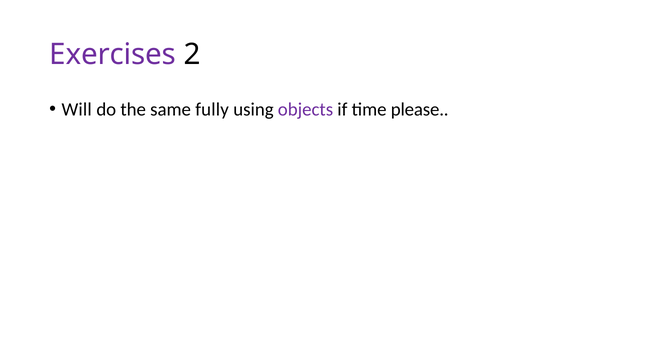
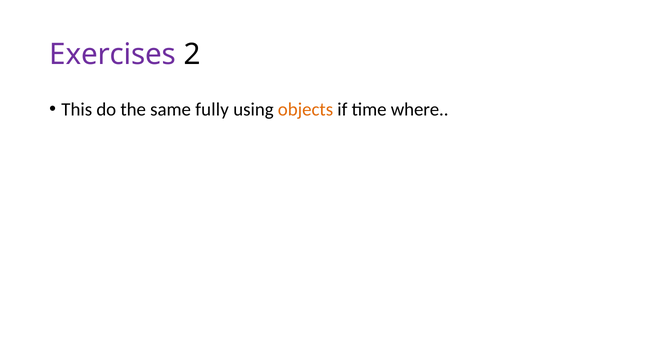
Will: Will -> This
objects colour: purple -> orange
please: please -> where
